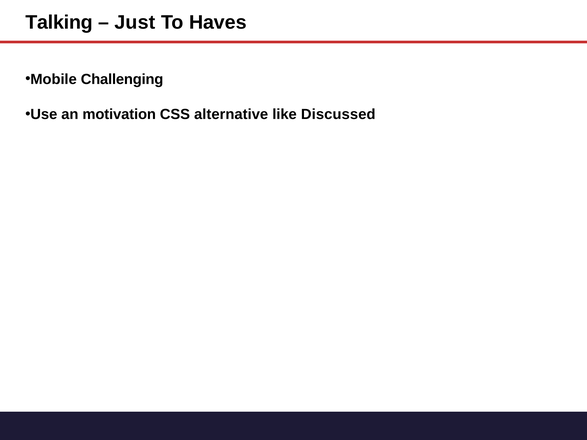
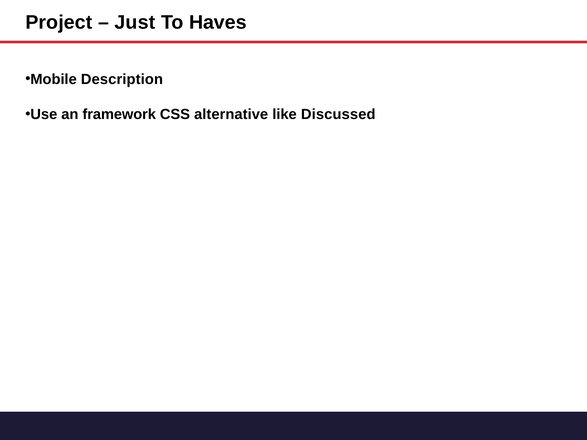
Talking: Talking -> Project
Challenging: Challenging -> Description
motivation: motivation -> framework
